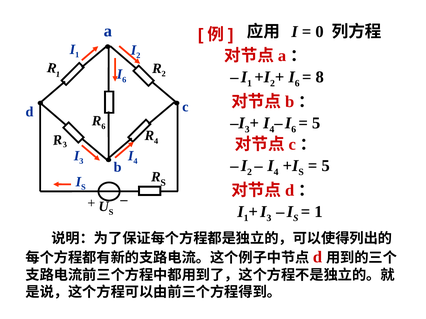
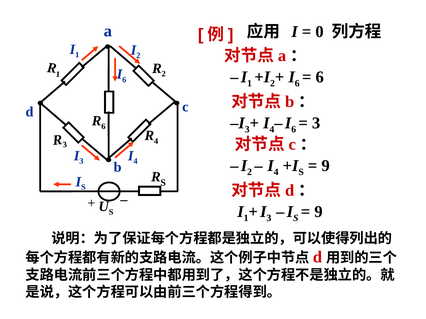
8 at (320, 77): 8 -> 6
5 at (316, 123): 5 -> 3
5 at (326, 166): 5 -> 9
1 at (318, 212): 1 -> 9
